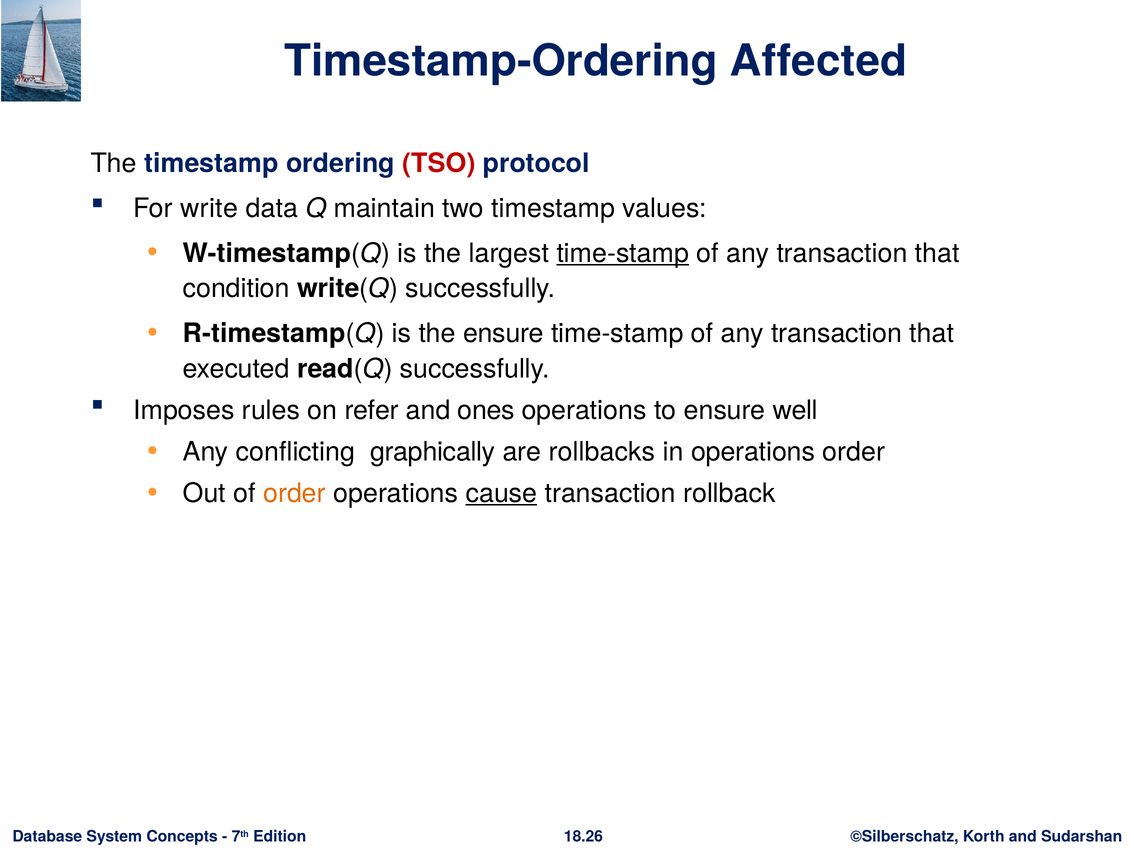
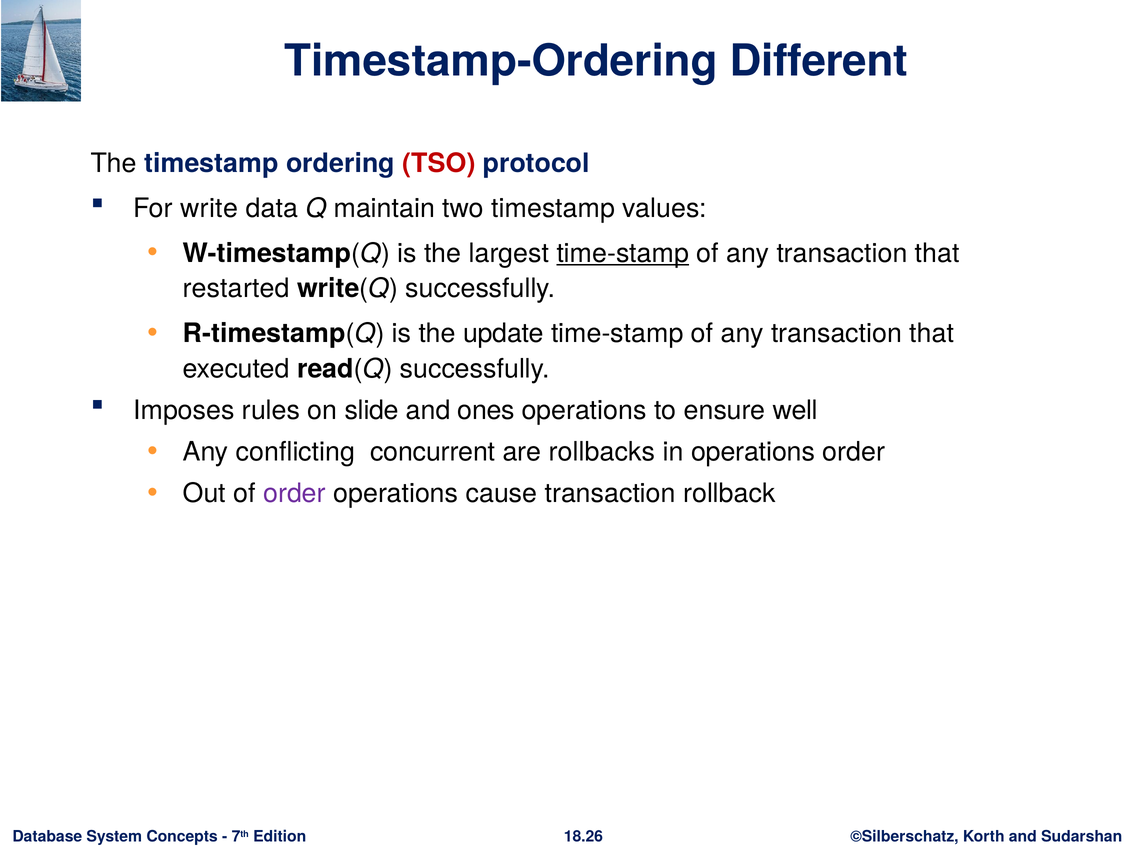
Affected: Affected -> Different
condition: condition -> restarted
the ensure: ensure -> update
refer: refer -> slide
graphically: graphically -> concurrent
order at (294, 493) colour: orange -> purple
cause underline: present -> none
